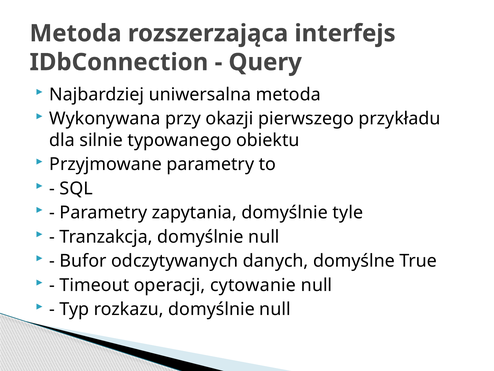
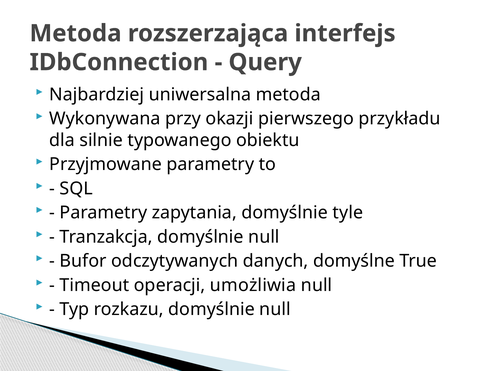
cytowanie: cytowanie -> umożliwia
